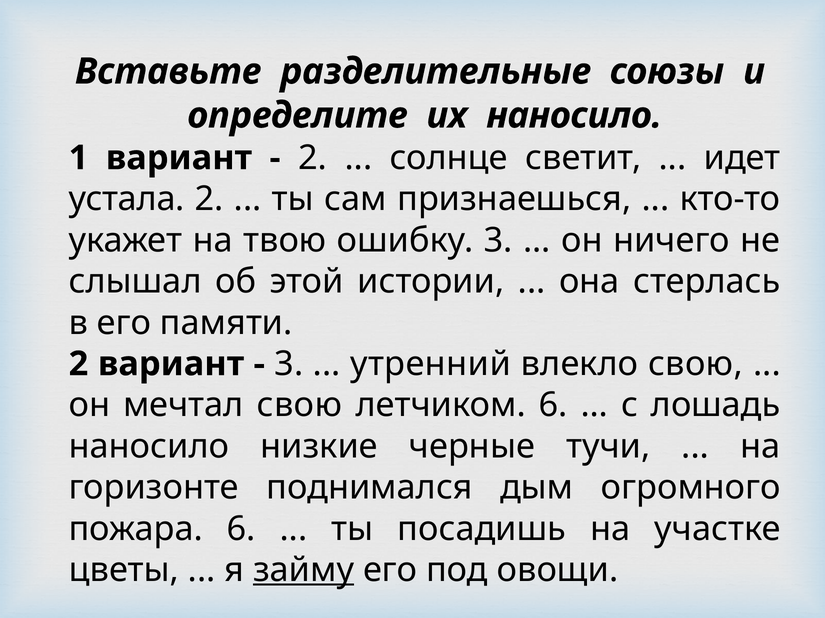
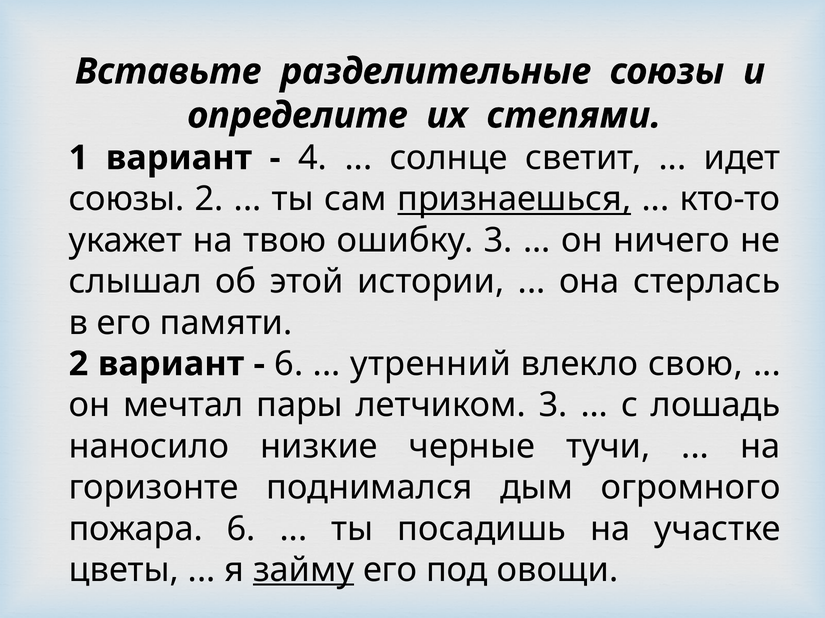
их наносило: наносило -> степями
2 at (313, 158): 2 -> 4
устала at (127, 199): устала -> союзы
признаешься underline: none -> present
3 at (289, 364): 3 -> 6
мечтал свою: свою -> пары
летчиком 6: 6 -> 3
